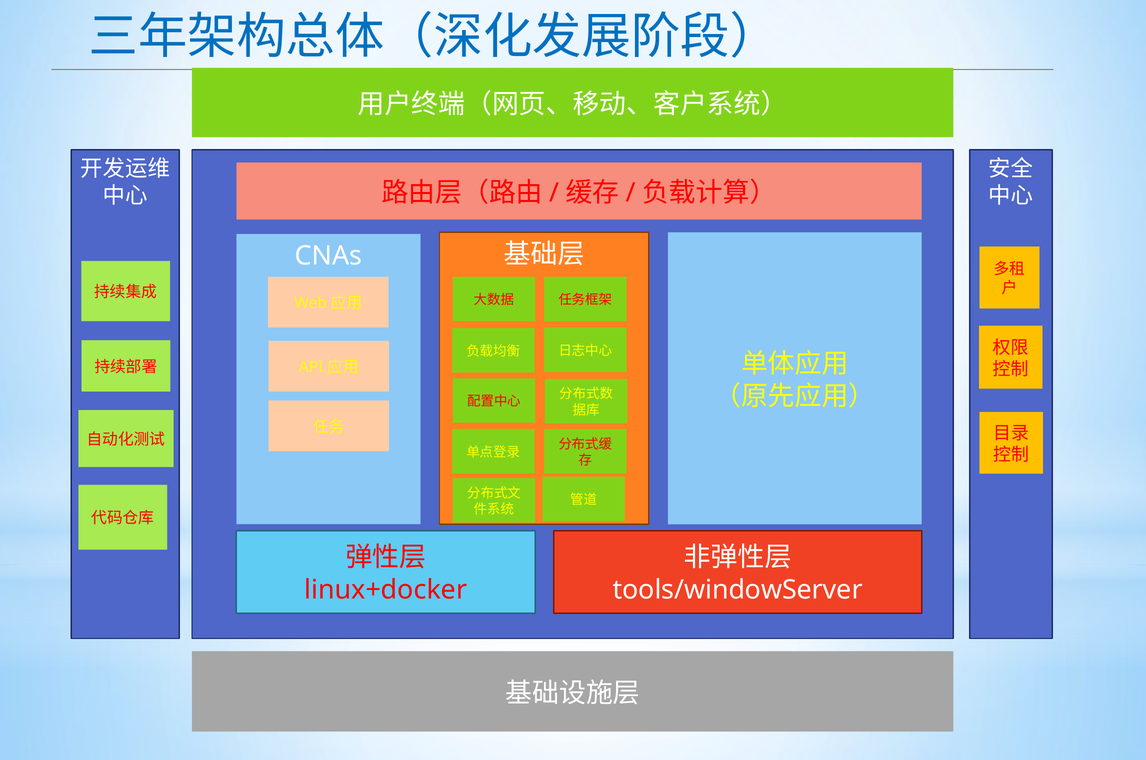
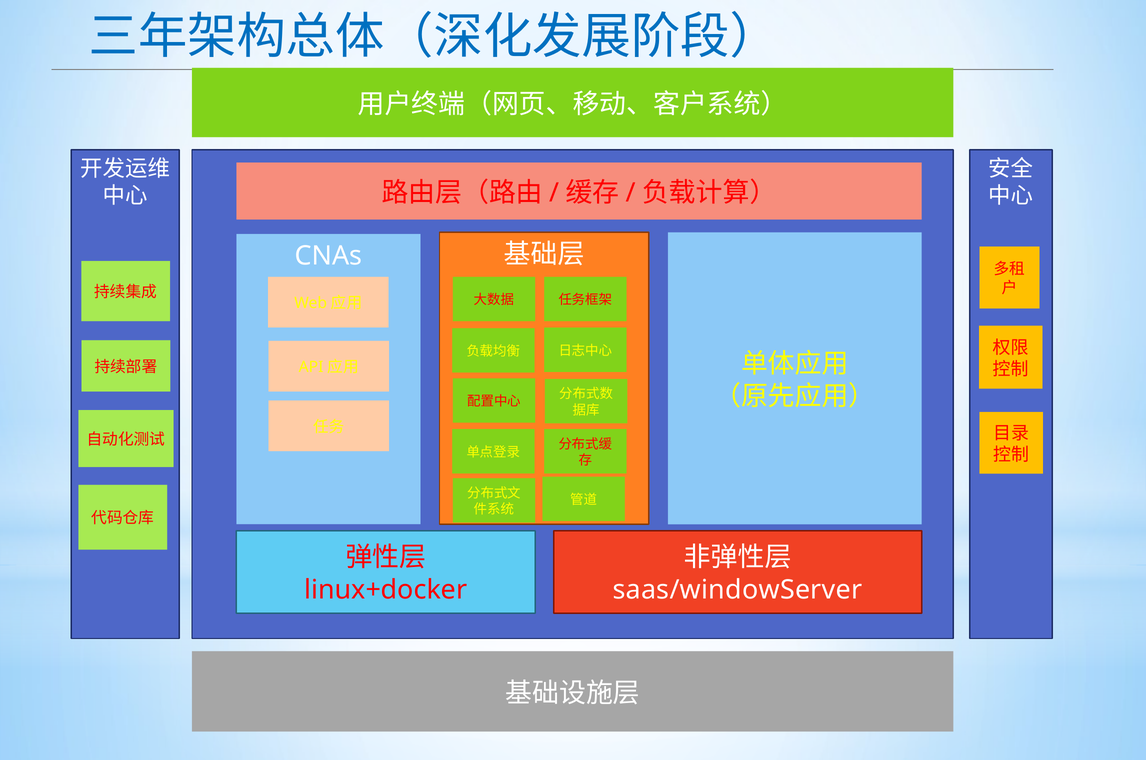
tools/windowServer: tools/windowServer -> saas/windowServer
